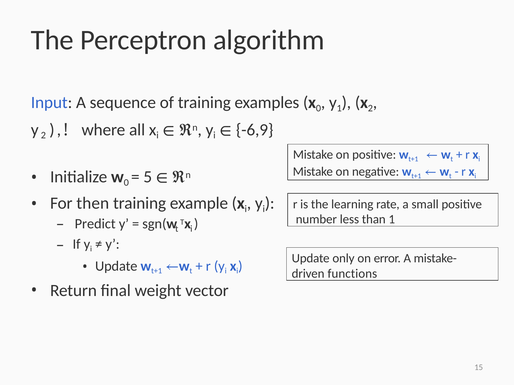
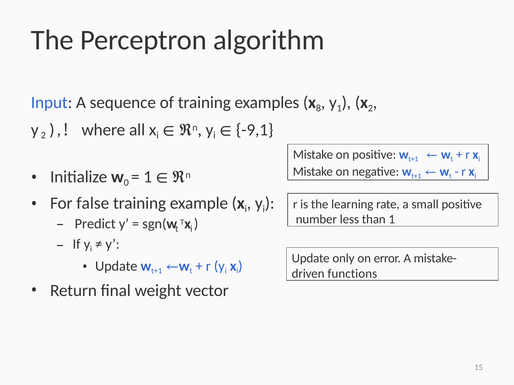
0 at (318, 108): 0 -> 8
-6,9: -6,9 -> -9,1
5 at (148, 177): 5 -> 1
then: then -> false
